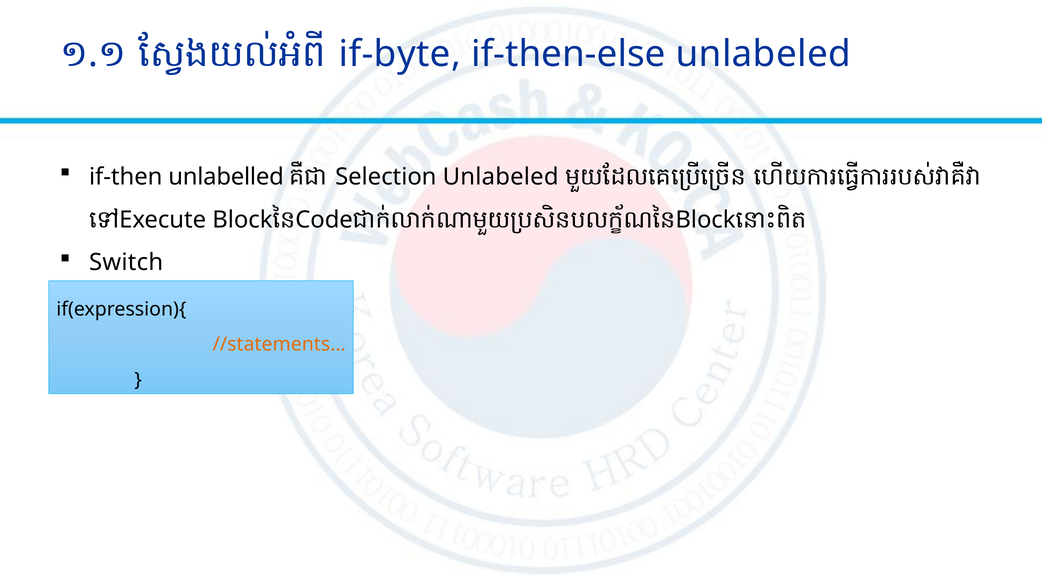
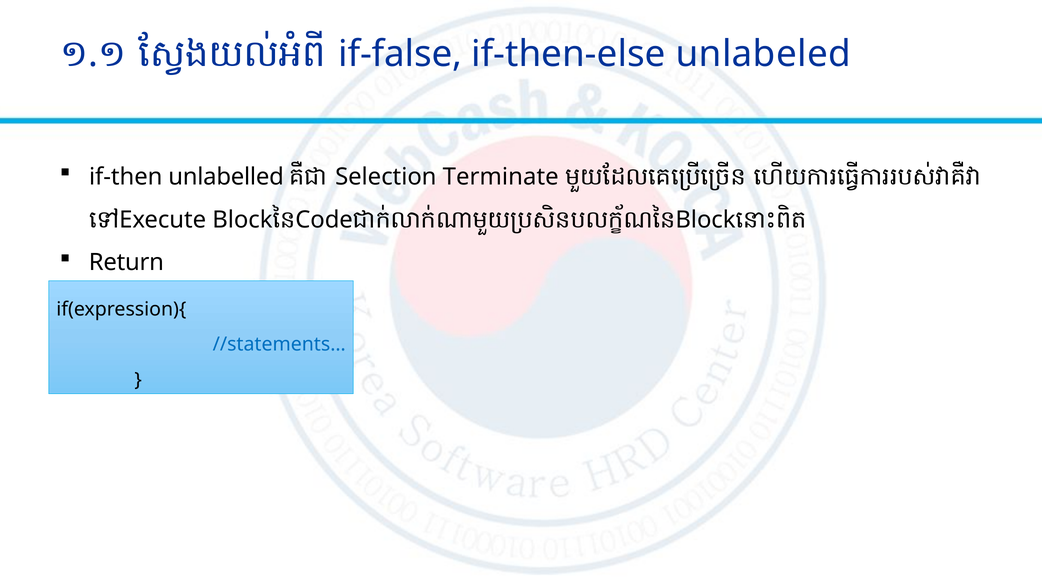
if-byte: if-byte -> if-false
Selection Unlabeled: Unlabeled -> Terminate
Switch: Switch -> Return
//statements… colour: orange -> blue
